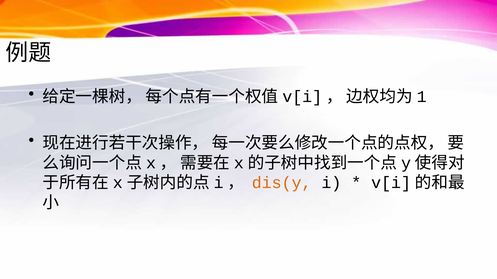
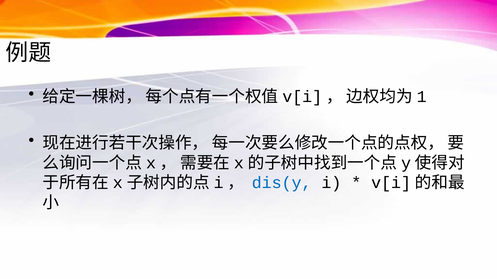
dis(y colour: orange -> blue
